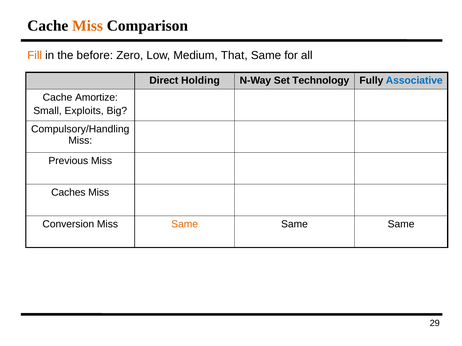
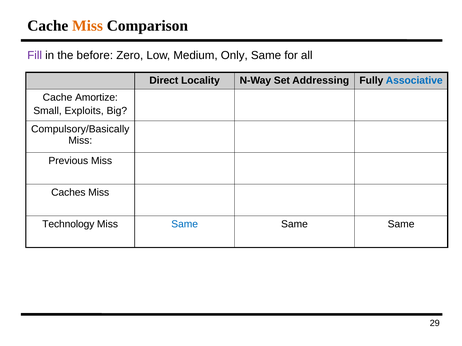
Fill colour: orange -> purple
That: That -> Only
Holding: Holding -> Locality
Technology: Technology -> Addressing
Compulsory/Handling: Compulsory/Handling -> Compulsory/Basically
Conversion: Conversion -> Technology
Same at (185, 224) colour: orange -> blue
